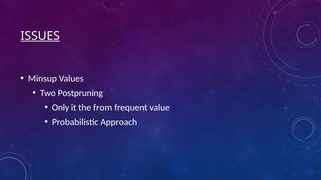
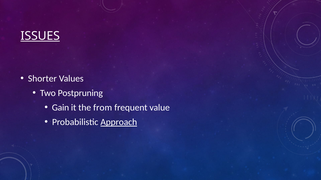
Minsup: Minsup -> Shorter
Only: Only -> Gain
Approach underline: none -> present
